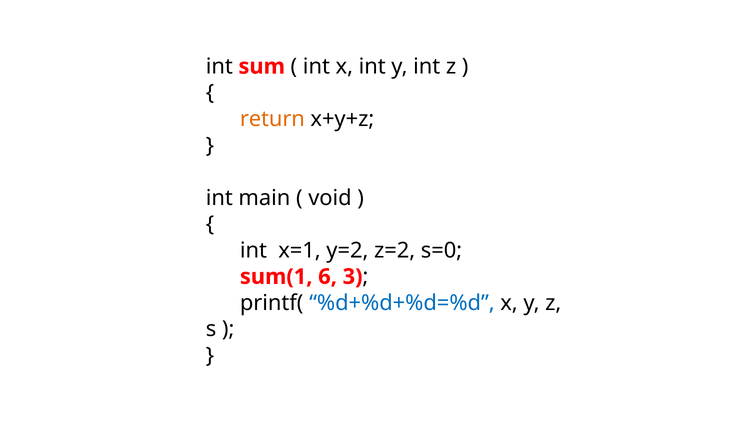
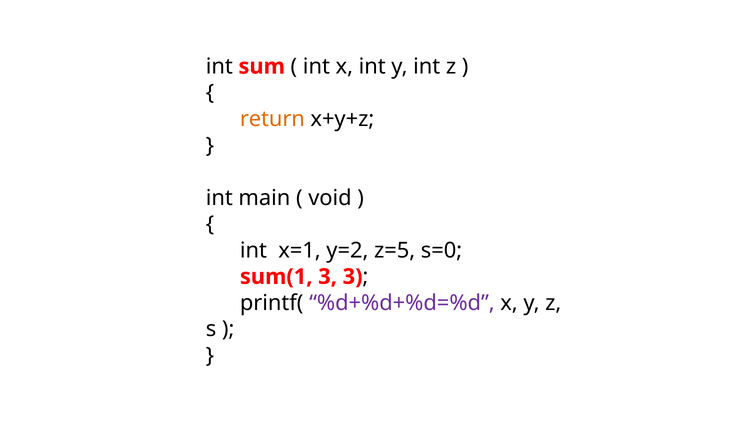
z=2: z=2 -> z=5
sum(1 6: 6 -> 3
%d+%d+%d=%d colour: blue -> purple
